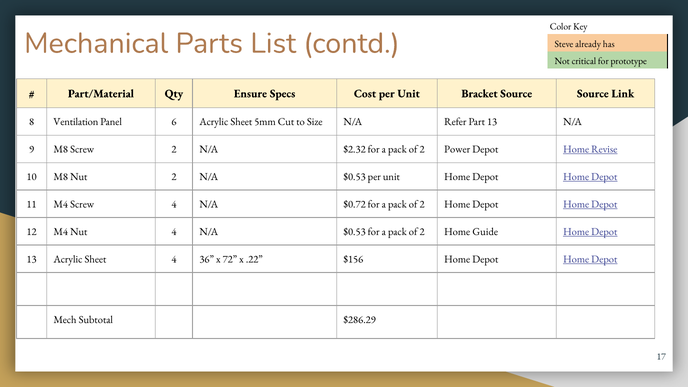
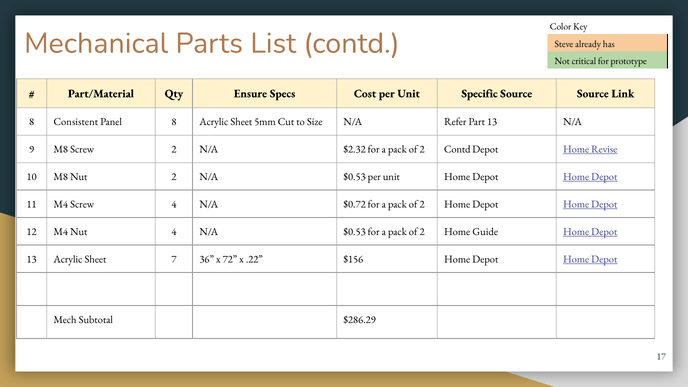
Bracket: Bracket -> Specific
Ventilation: Ventilation -> Consistent
Panel 6: 6 -> 8
2 Power: Power -> Contd
Sheet 4: 4 -> 7
